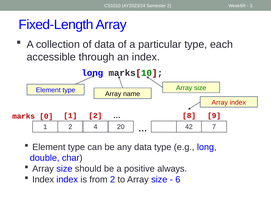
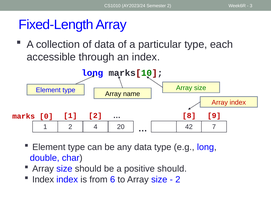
positive always: always -> should
from 2: 2 -> 6
6 at (178, 180): 6 -> 2
